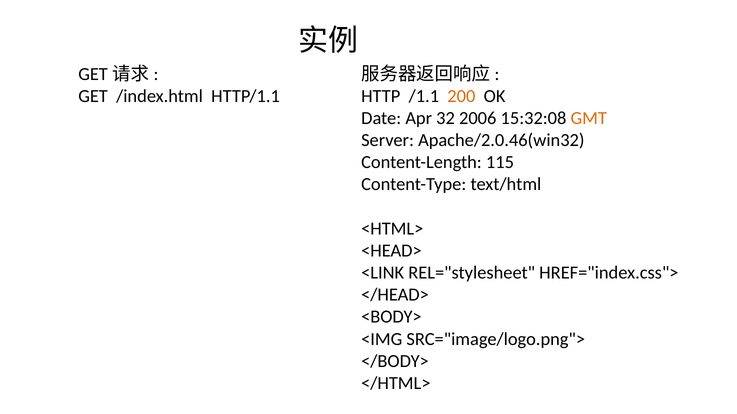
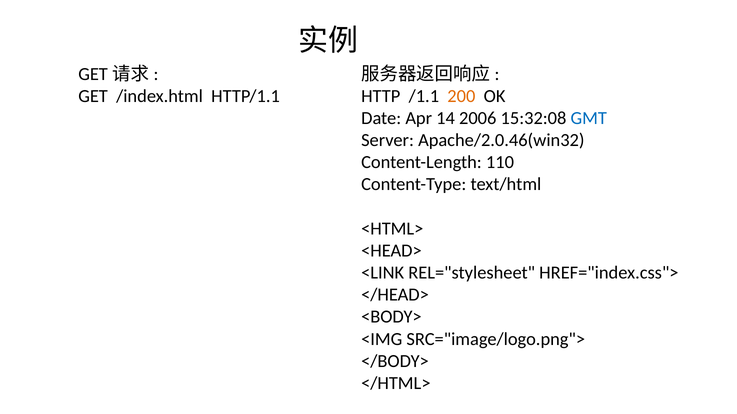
32: 32 -> 14
GMT colour: orange -> blue
115: 115 -> 110
